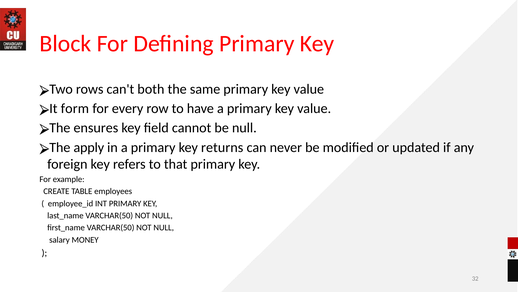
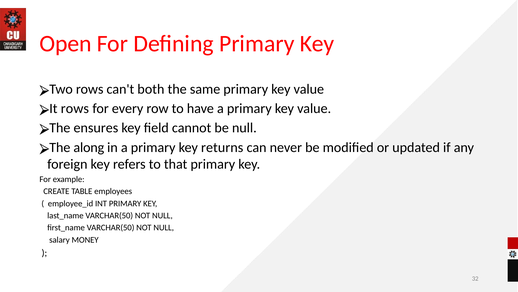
Block: Block -> Open
It form: form -> rows
apply: apply -> along
